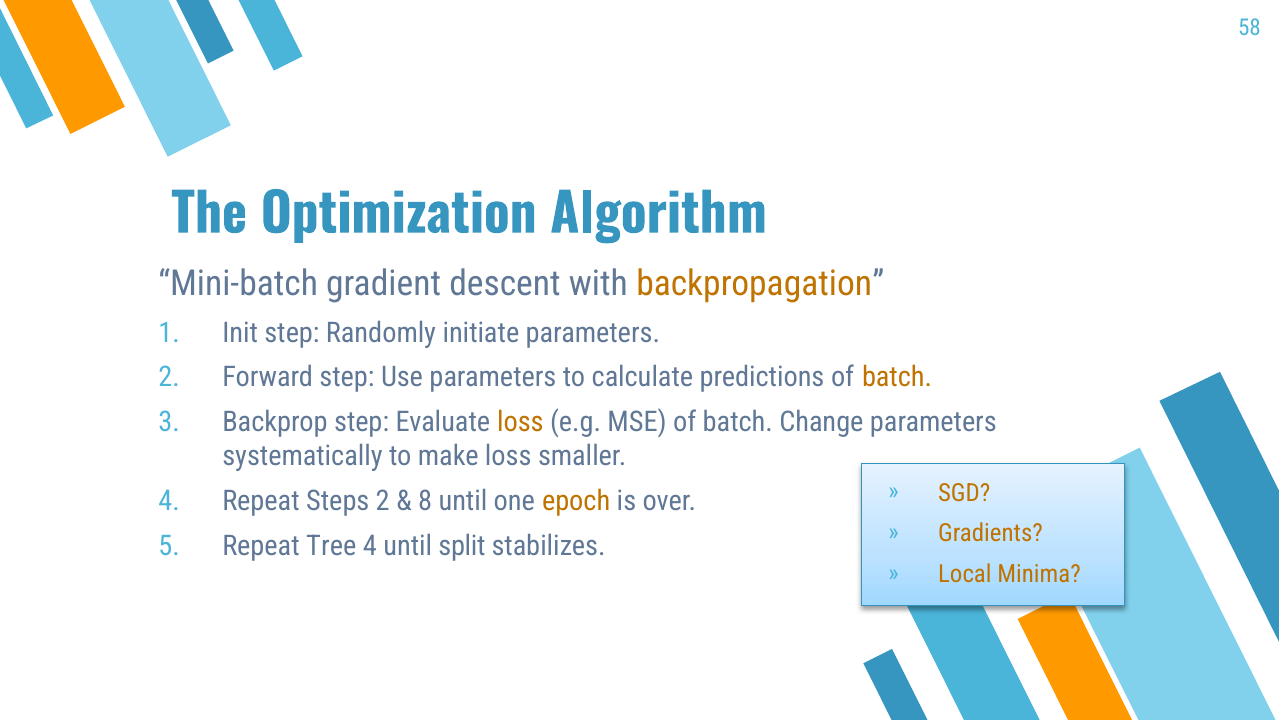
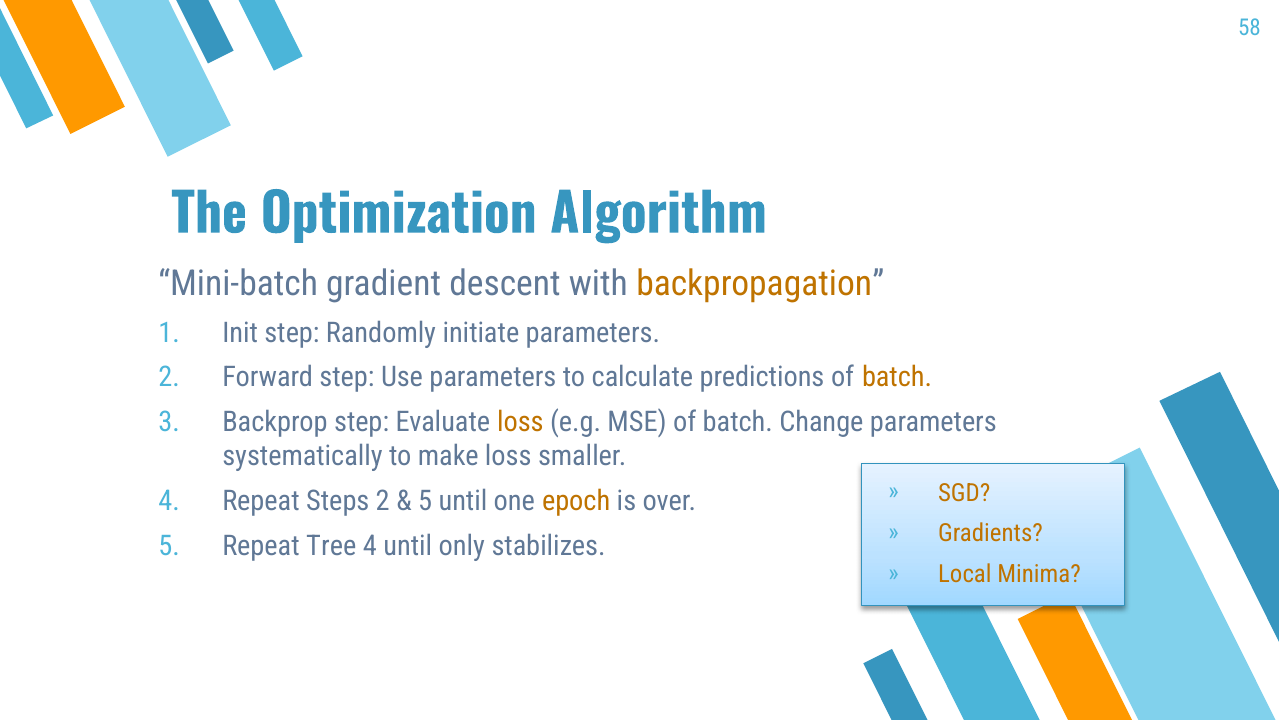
8 at (425, 501): 8 -> 5
split: split -> only
